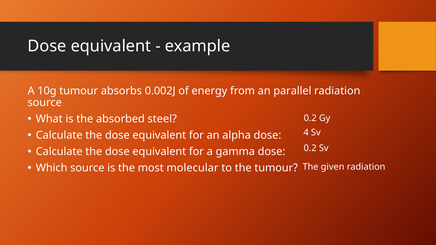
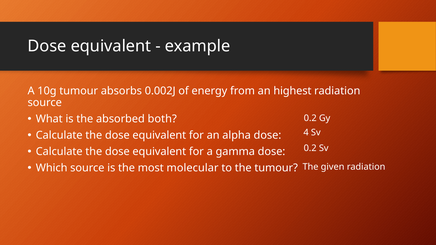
parallel: parallel -> highest
steel: steel -> both
